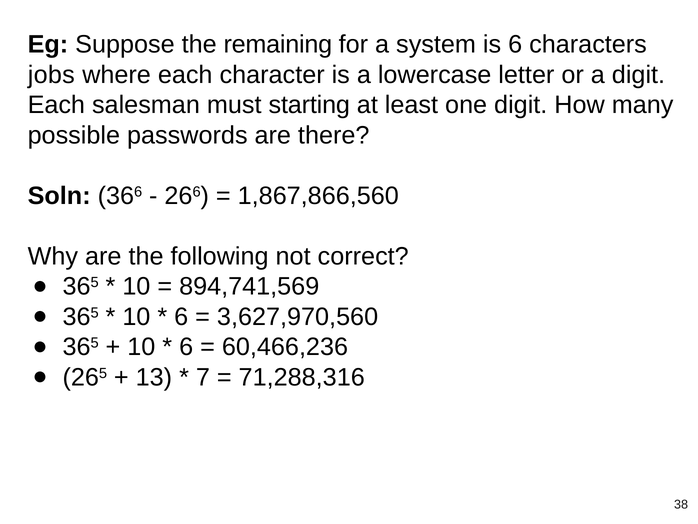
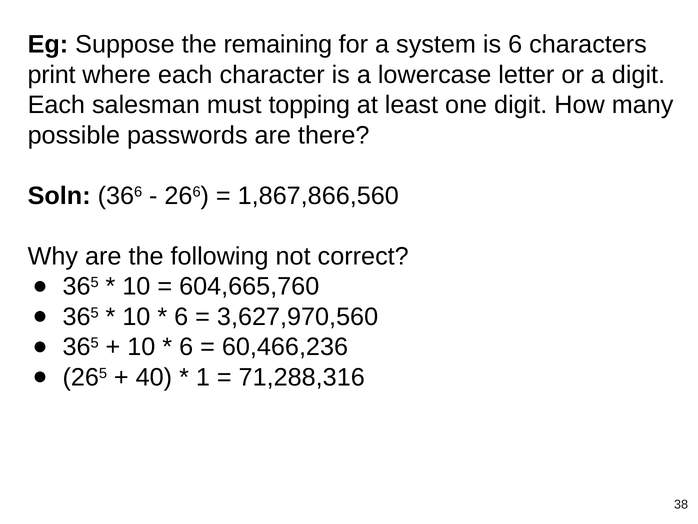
jobs: jobs -> print
starting: starting -> topping
894,741,569: 894,741,569 -> 604,665,760
13: 13 -> 40
7: 7 -> 1
